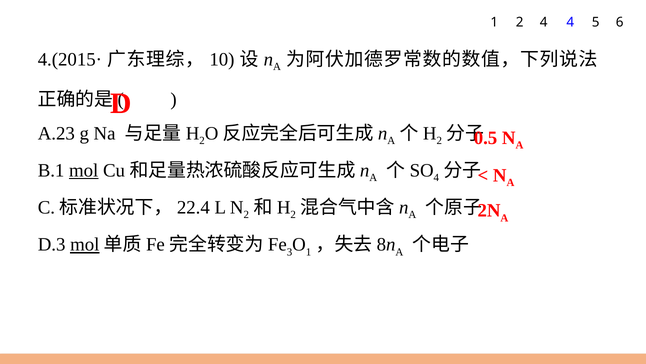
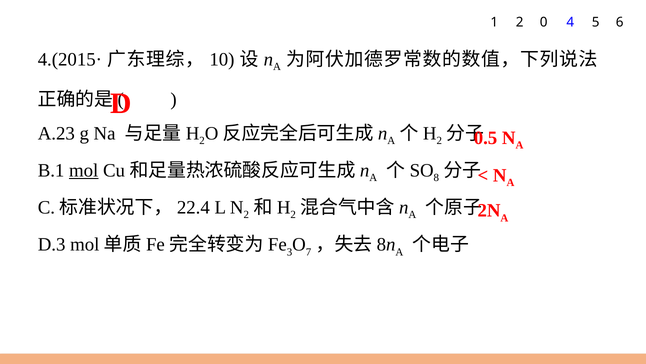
2 4: 4 -> 0
4 at (436, 178): 4 -> 8
mol at (85, 244) underline: present -> none
1 at (309, 252): 1 -> 7
